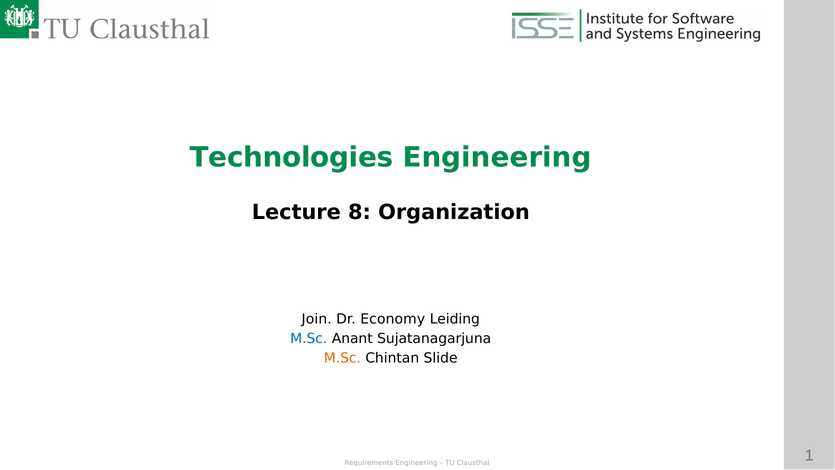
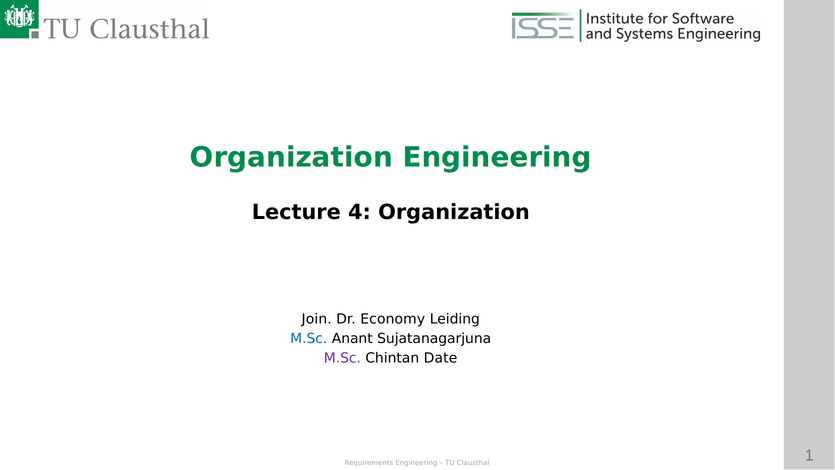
Technologies at (291, 157): Technologies -> Organization
8: 8 -> 4
M.Sc at (342, 358) colour: orange -> purple
Slide: Slide -> Date
